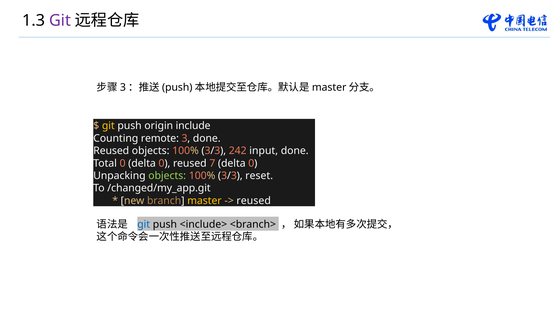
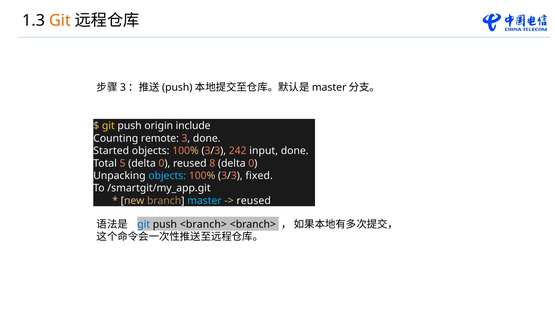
Git at (60, 20) colour: purple -> orange
Reused at (111, 151): Reused -> Started
Total 0: 0 -> 5
7: 7 -> 8
objects at (167, 176) colour: light green -> light blue
reset: reset -> fixed
/changed/my_app.git: /changed/my_app.git -> /smartgit/my_app.git
master colour: yellow -> light blue
push <include>: <include> -> <branch>
